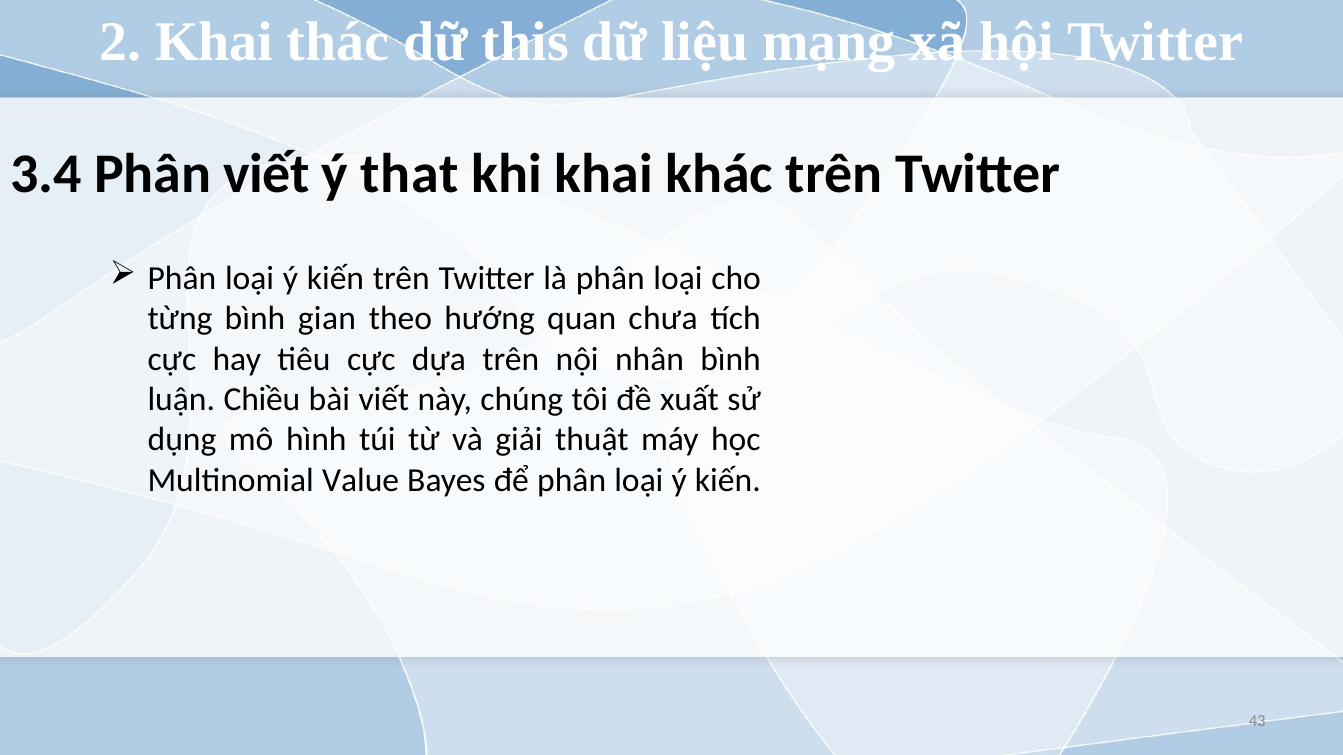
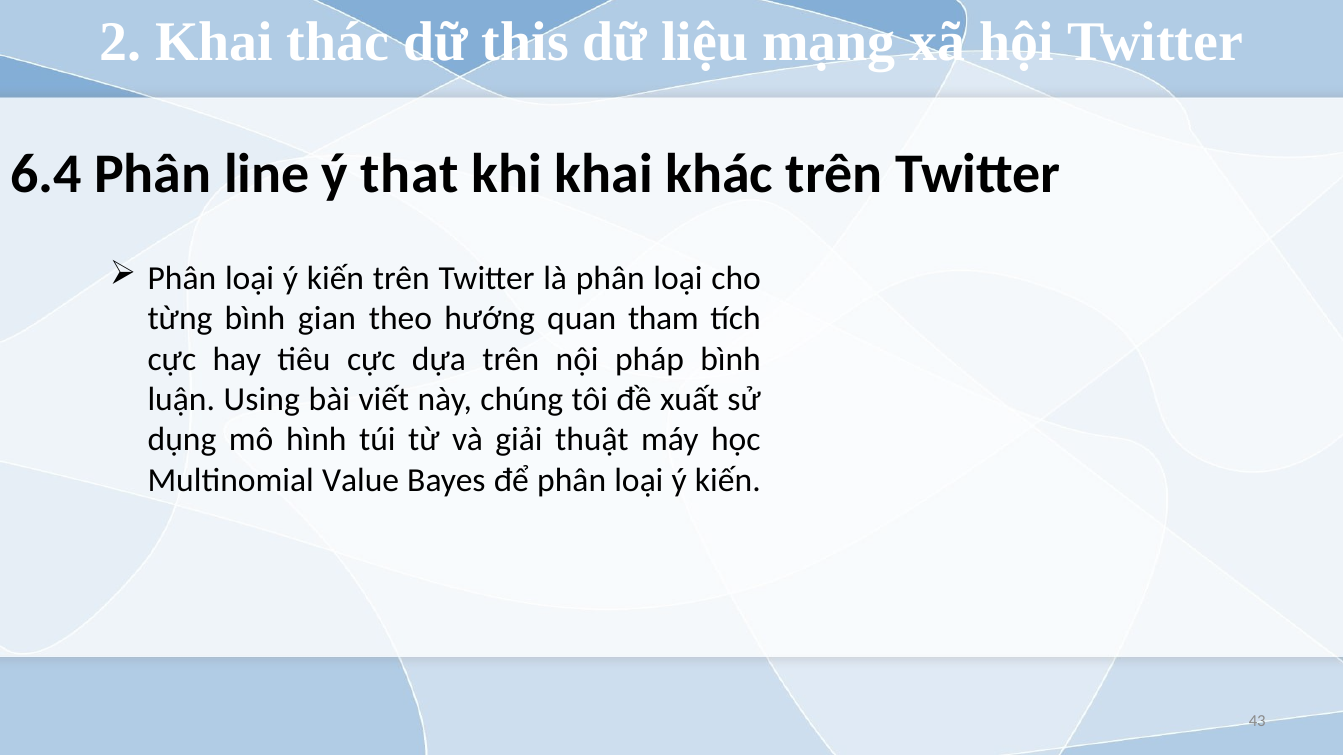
3.4: 3.4 -> 6.4
Phân viết: viết -> line
chưa: chưa -> tham
nhân: nhân -> pháp
Chiều: Chiều -> Using
